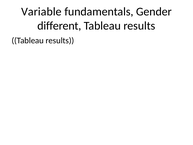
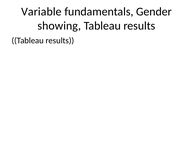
different: different -> showing
